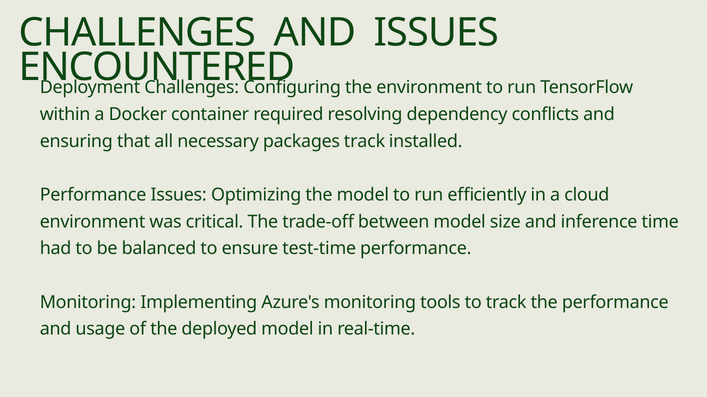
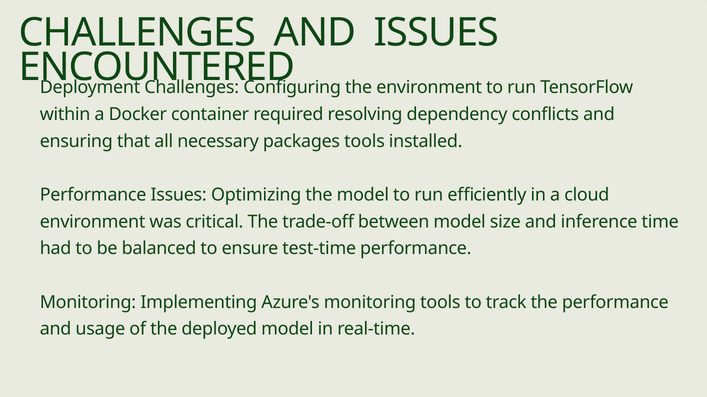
packages track: track -> tools
